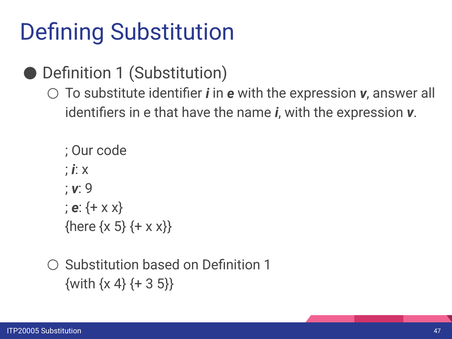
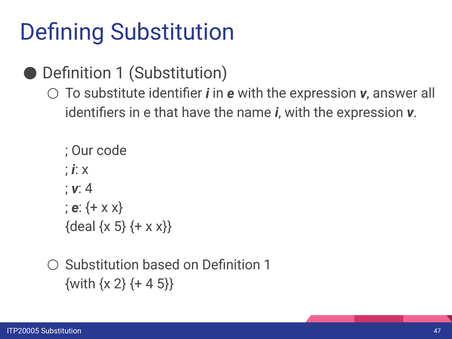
v 9: 9 -> 4
here: here -> deal
4: 4 -> 2
3 at (149, 284): 3 -> 4
